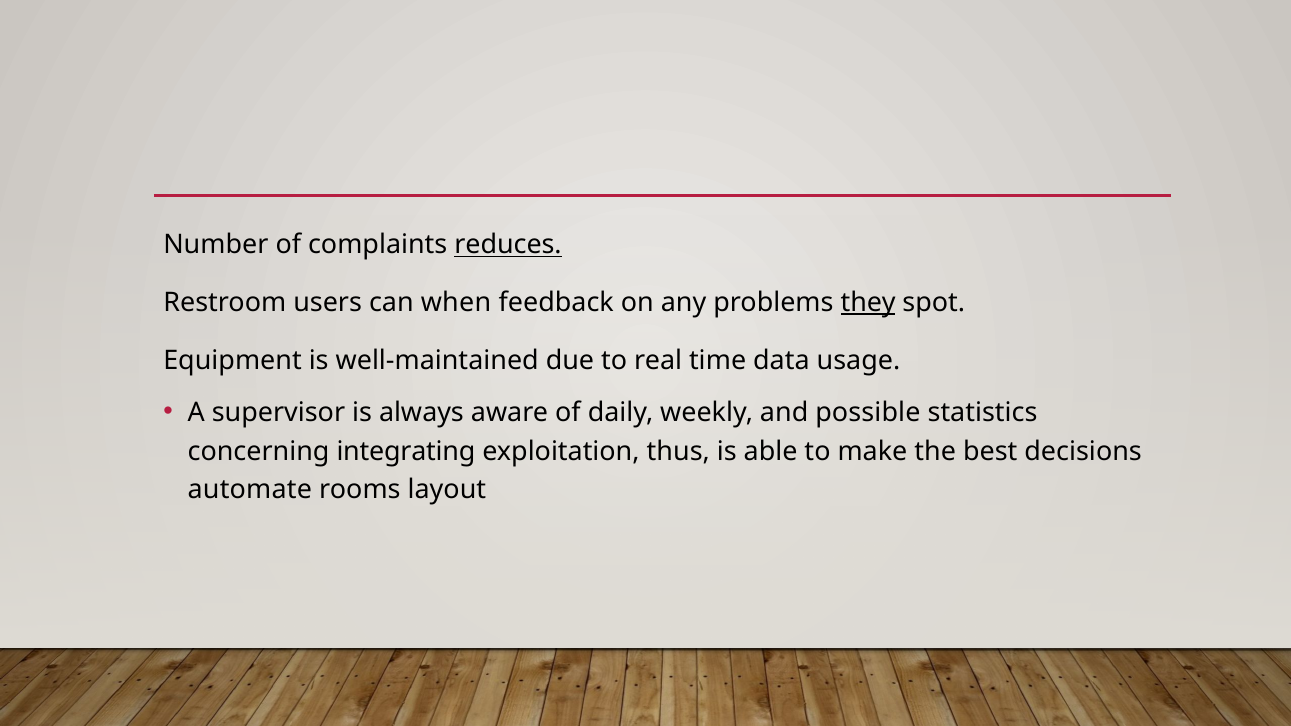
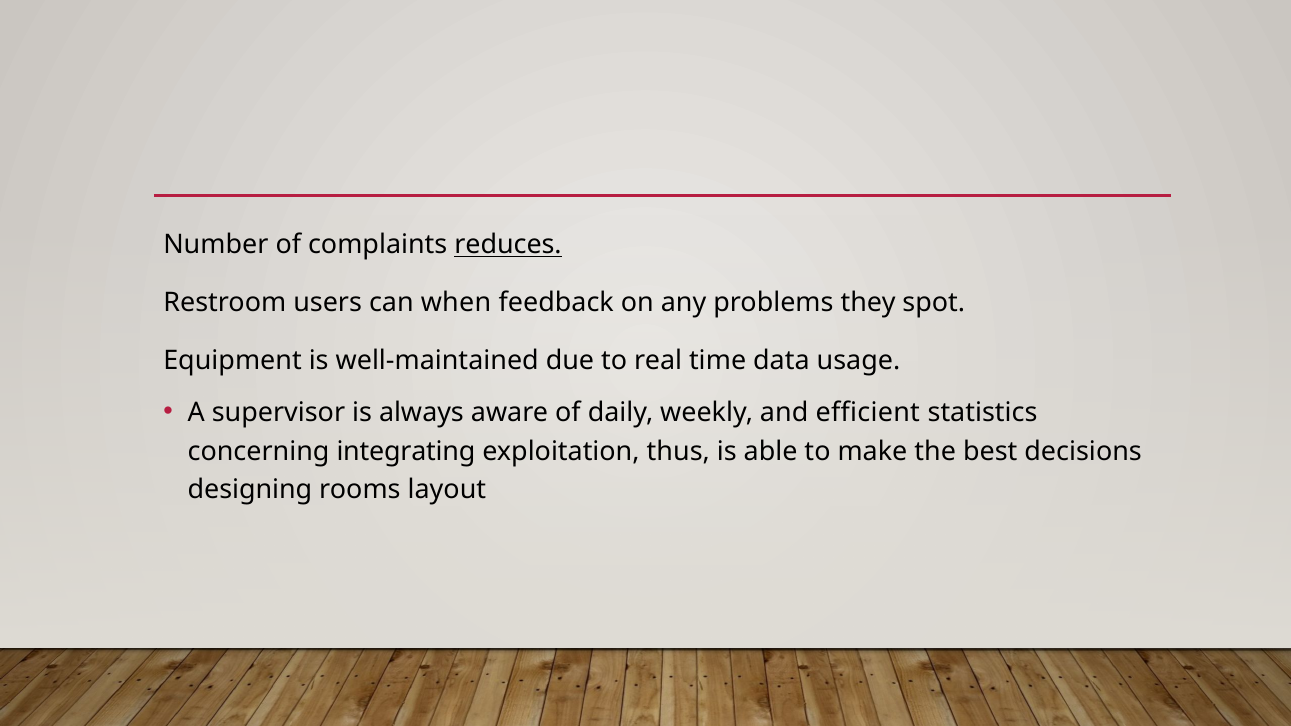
they underline: present -> none
possible: possible -> efficient
automate: automate -> designing
